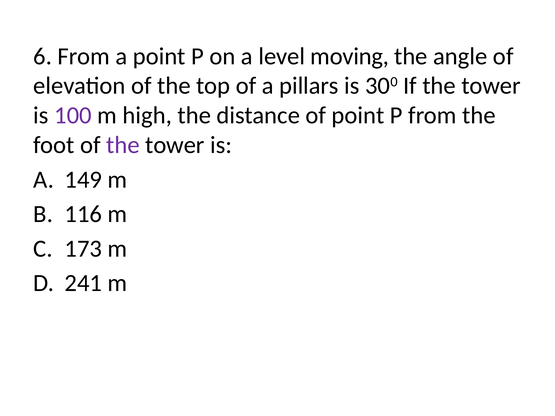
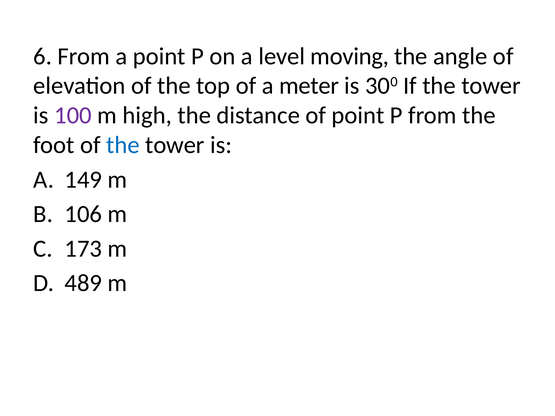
pillars: pillars -> meter
the at (123, 145) colour: purple -> blue
116: 116 -> 106
241: 241 -> 489
